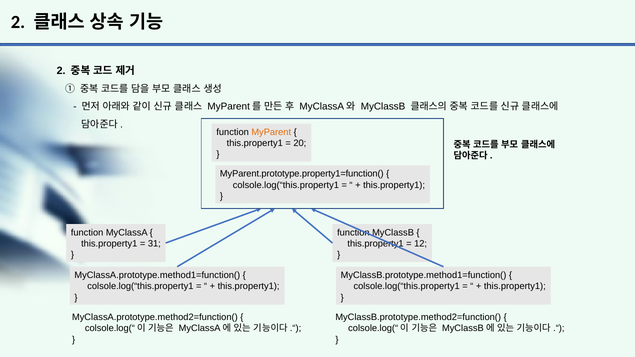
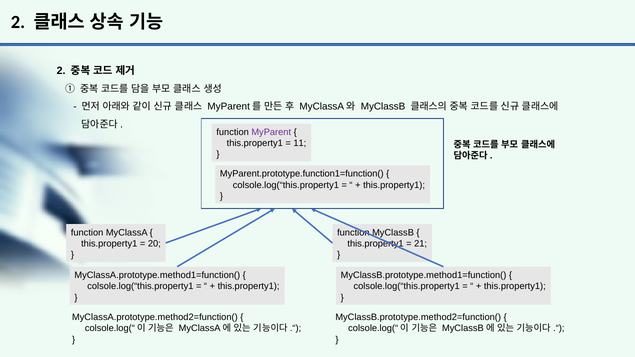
MyParent colour: orange -> purple
20: 20 -> 11
MyParent.prototype.property1=function(: MyParent.prototype.property1=function( -> MyParent.prototype.function1=function(
31: 31 -> 20
12: 12 -> 21
